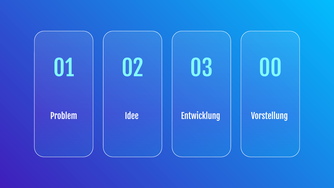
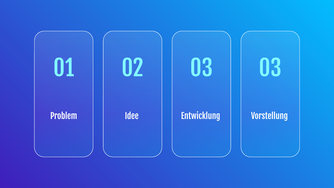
03 00: 00 -> 03
